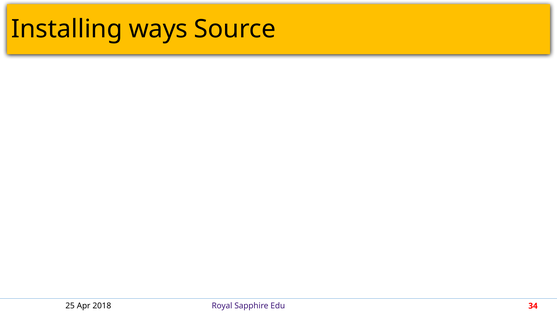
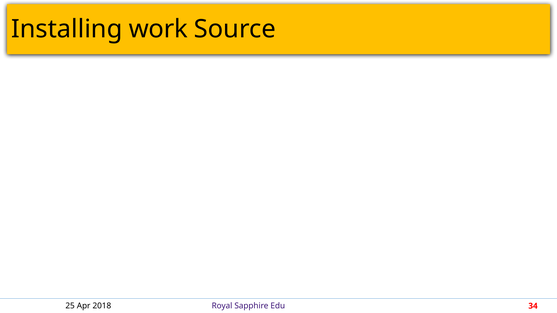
ways: ways -> work
